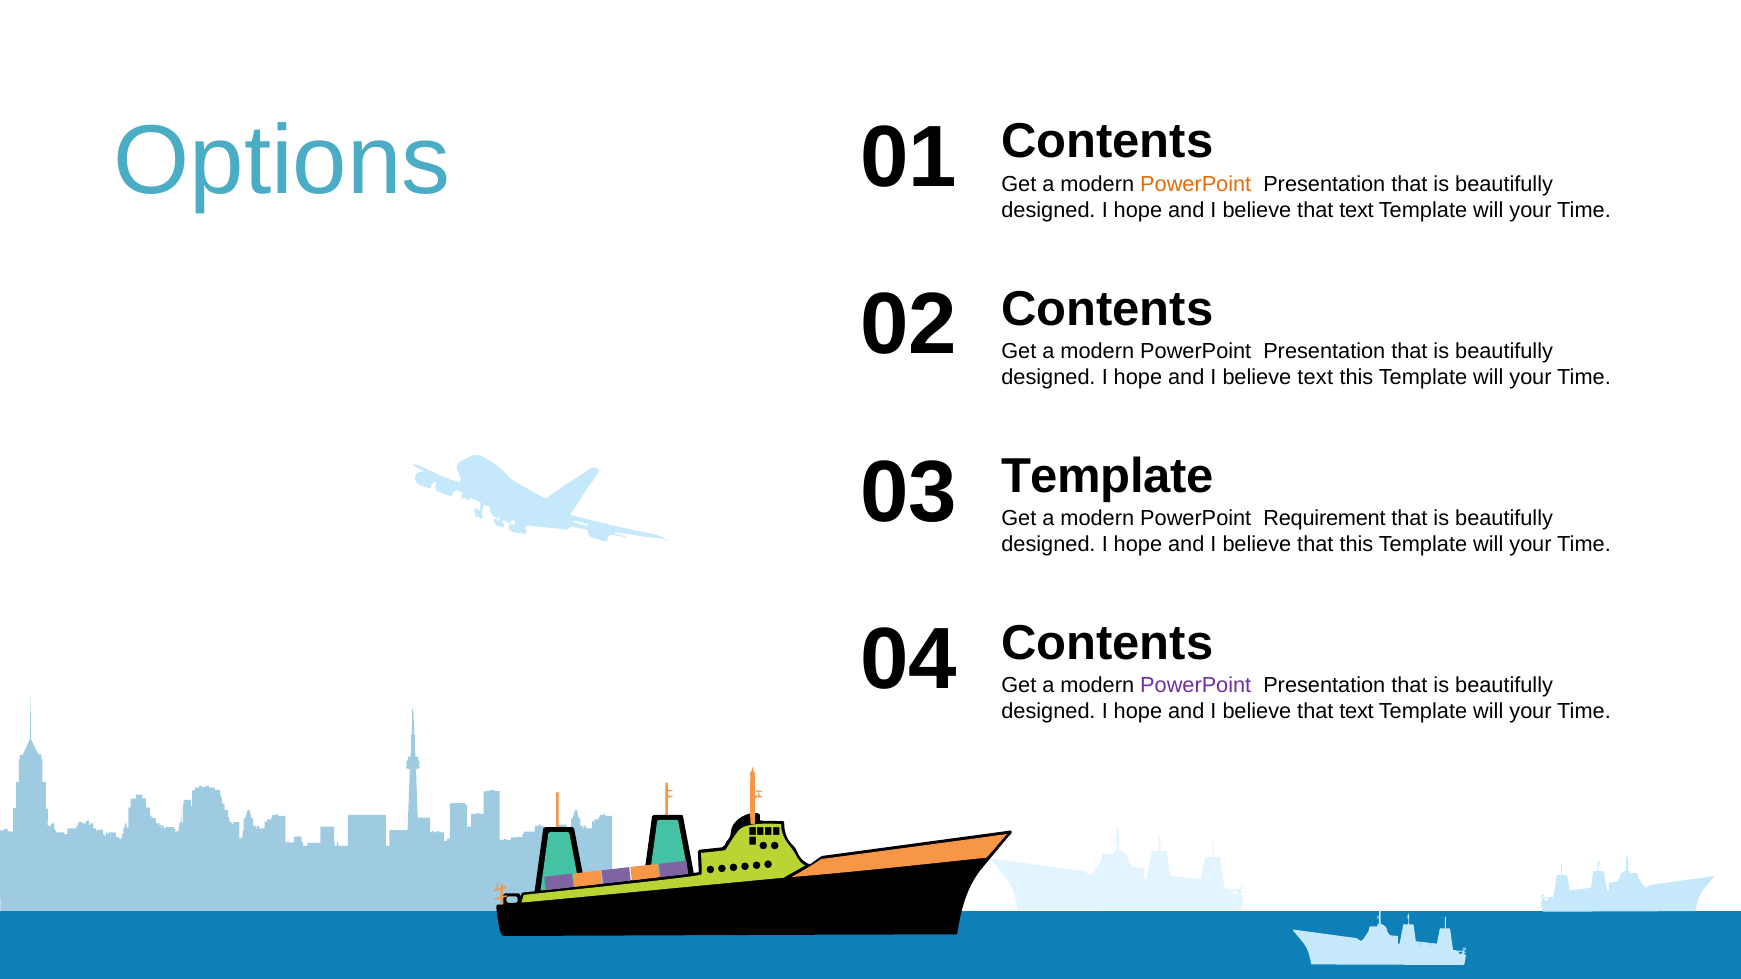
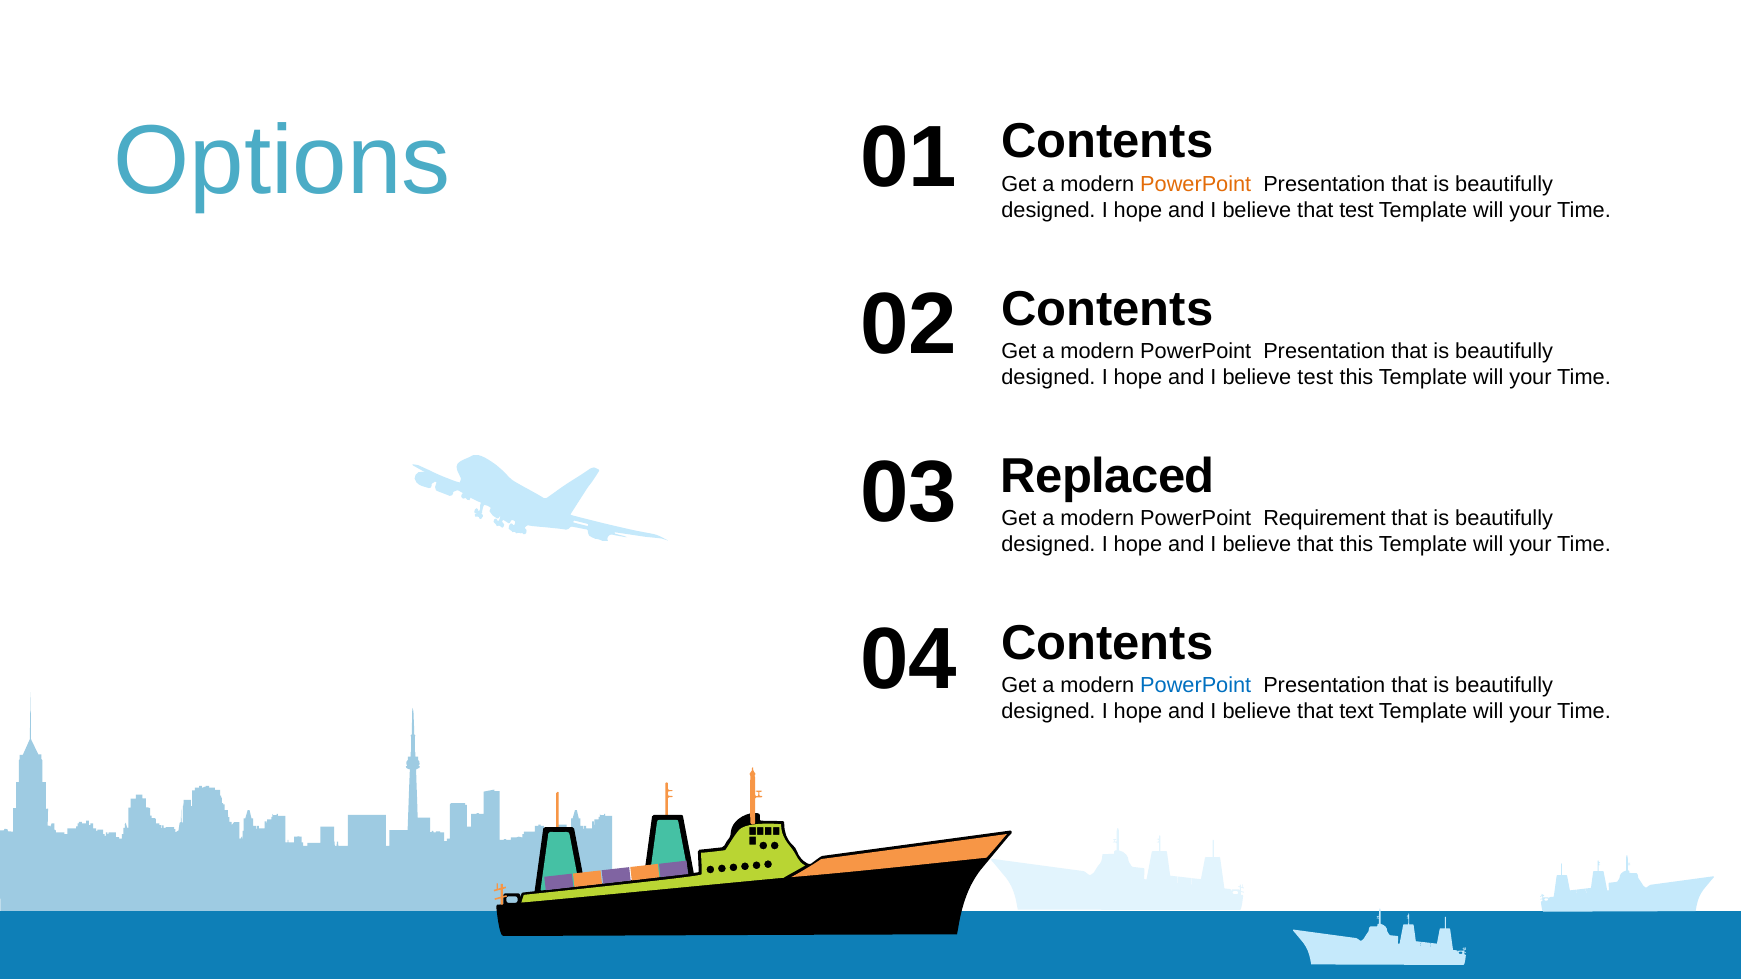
text at (1357, 210): text -> test
believe text: text -> test
Template at (1108, 476): Template -> Replaced
PowerPoint at (1196, 686) colour: purple -> blue
